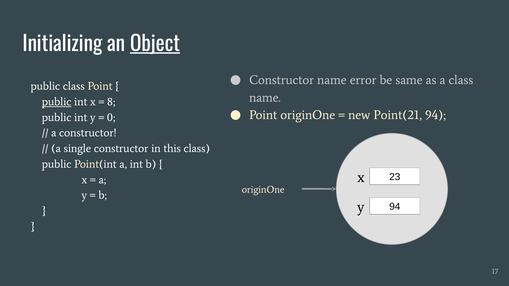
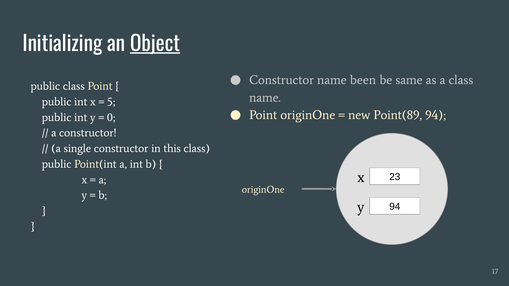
error: error -> been
public at (57, 102) underline: present -> none
8: 8 -> 5
Point(21: Point(21 -> Point(89
